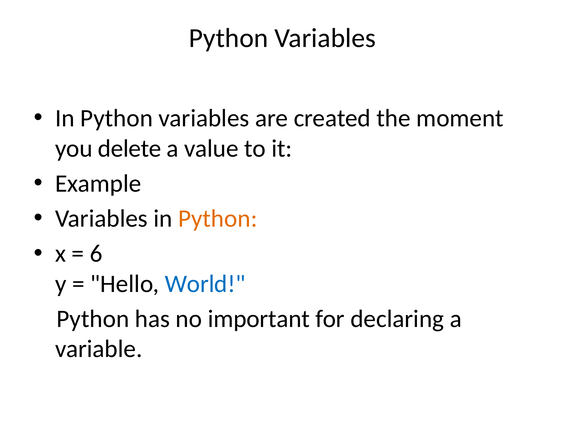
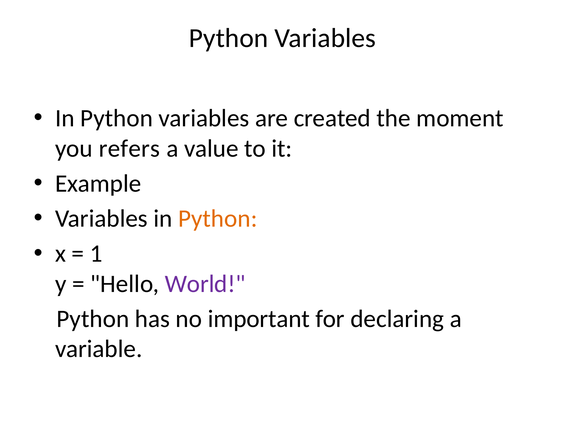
delete: delete -> refers
6: 6 -> 1
World colour: blue -> purple
